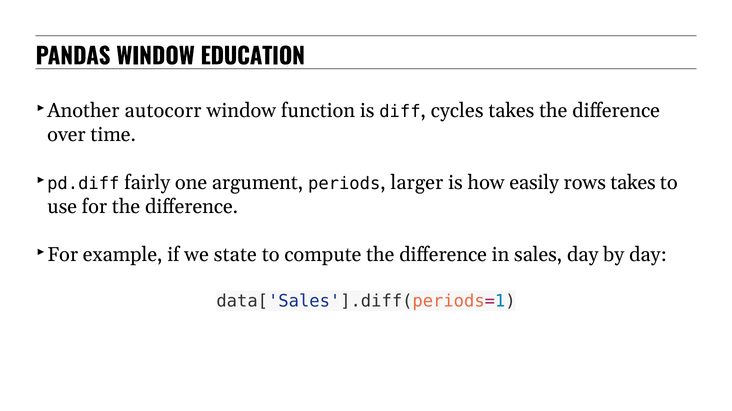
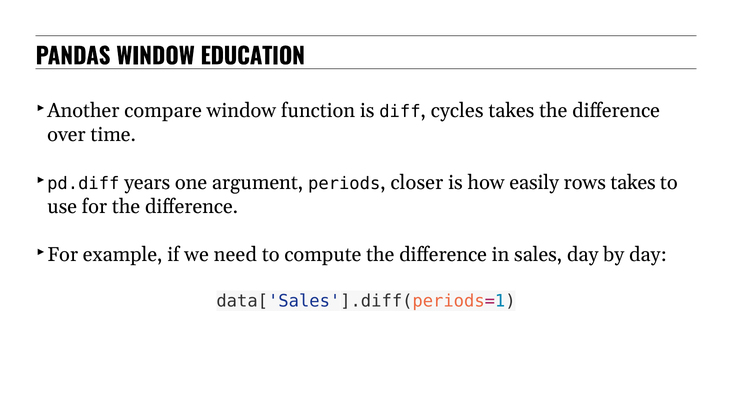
autocorr: autocorr -> compare
fairly: fairly -> years
larger: larger -> closer
state: state -> need
